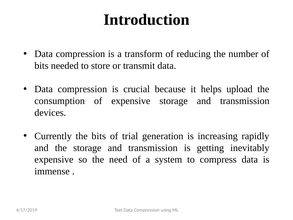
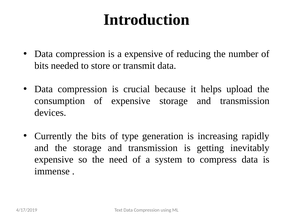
a transform: transform -> expensive
trial: trial -> type
